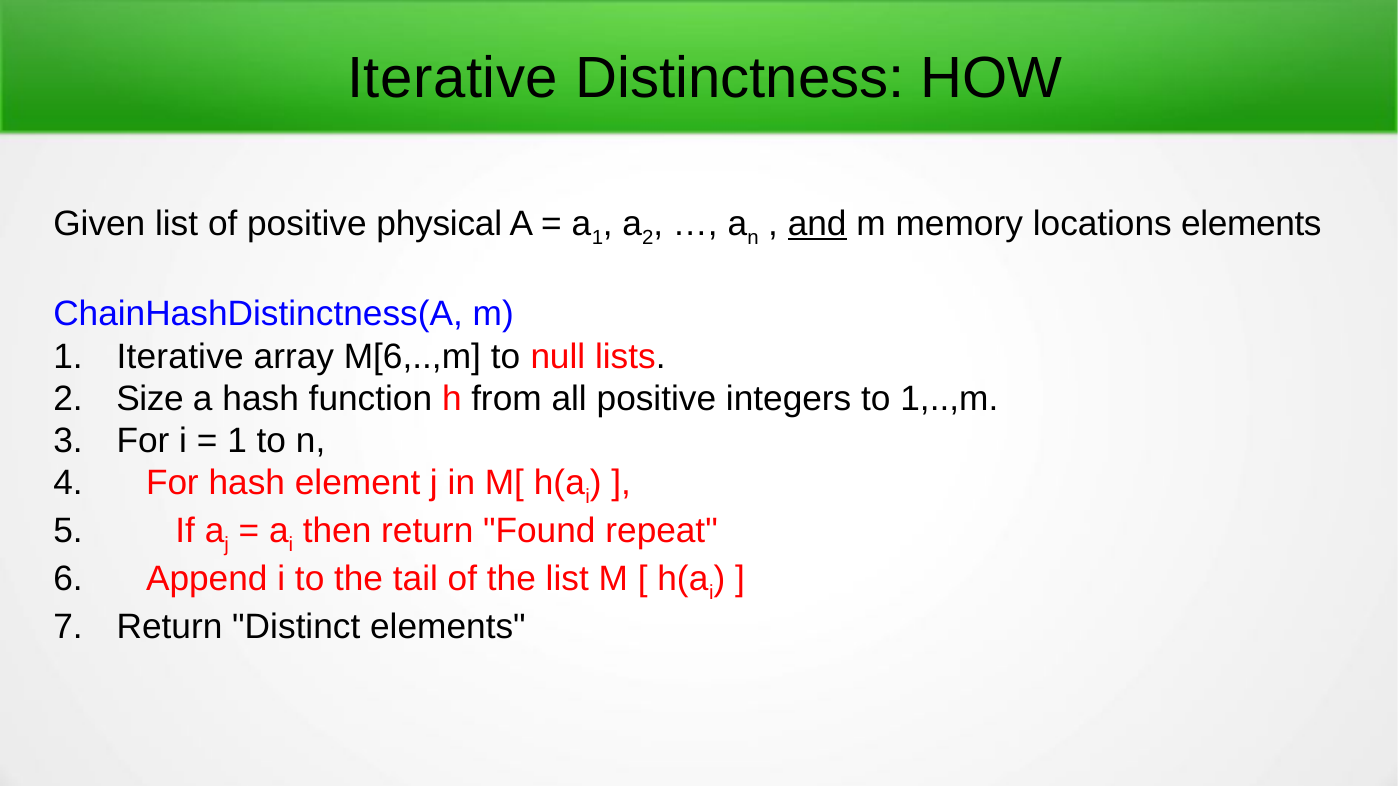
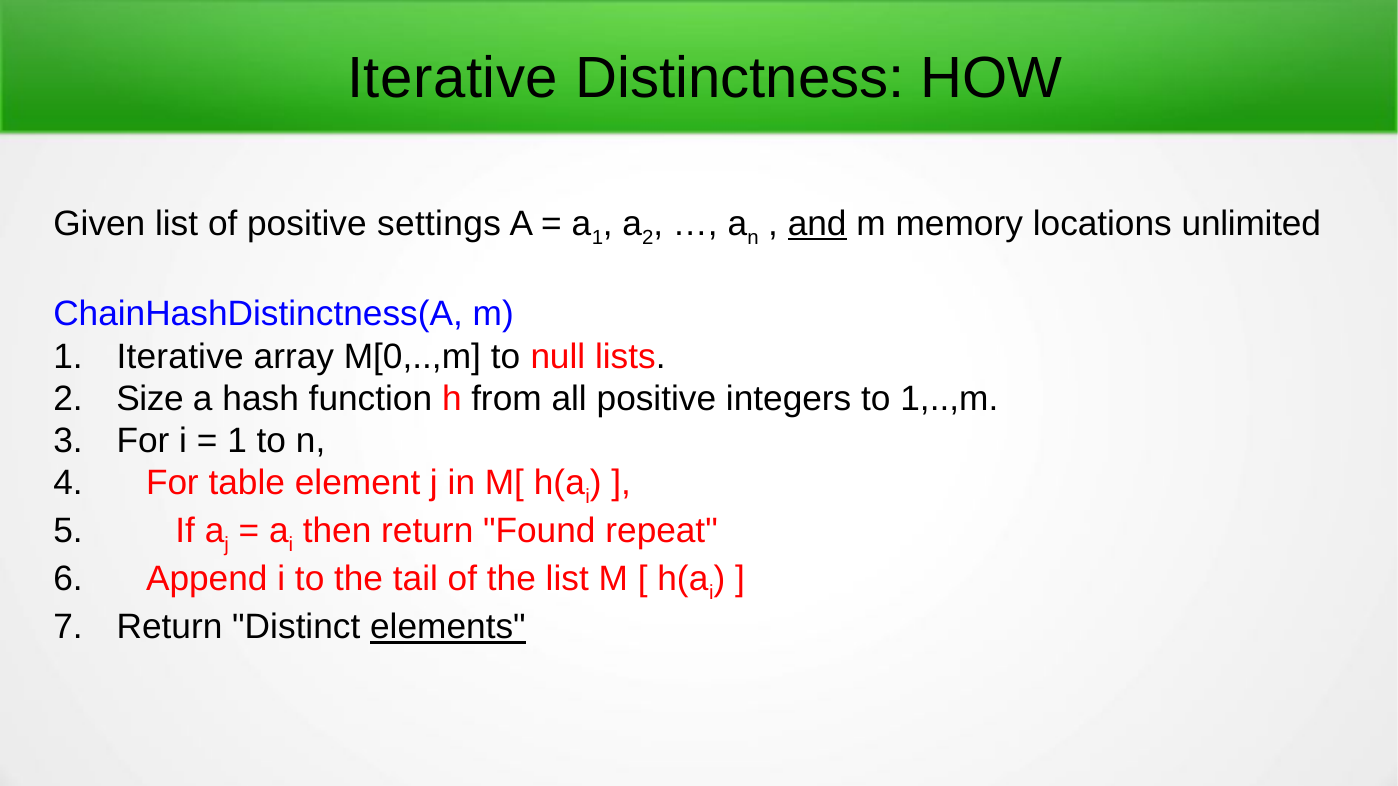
physical: physical -> settings
locations elements: elements -> unlimited
M[6,..,m: M[6,..,m -> M[0,..,m
For hash: hash -> table
elements at (448, 628) underline: none -> present
